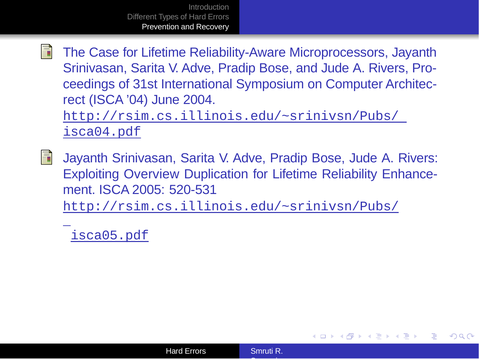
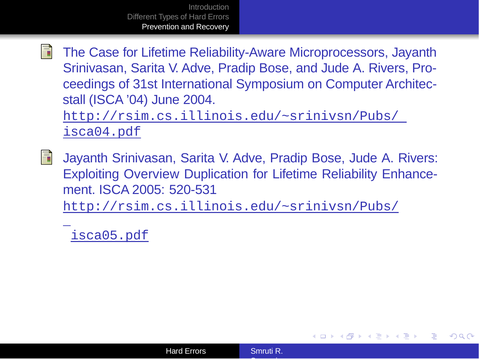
rect: rect -> stall
